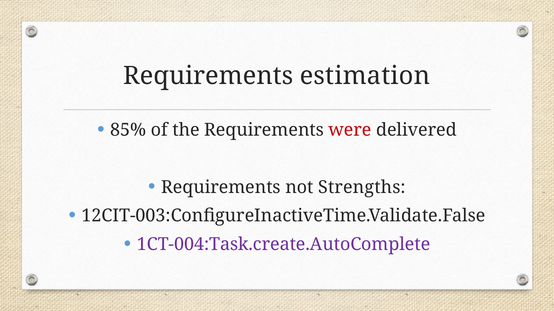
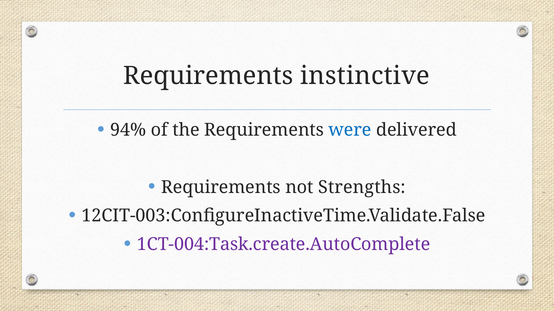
estimation: estimation -> instinctive
85%: 85% -> 94%
were colour: red -> blue
